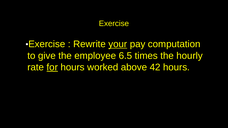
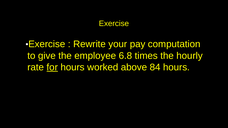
your underline: present -> none
6.5: 6.5 -> 6.8
42: 42 -> 84
